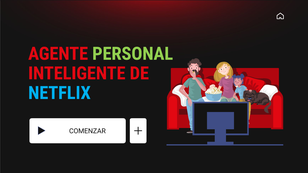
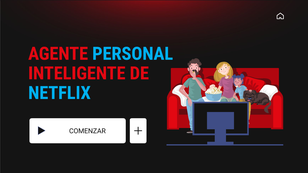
PERSONAL colour: light green -> light blue
